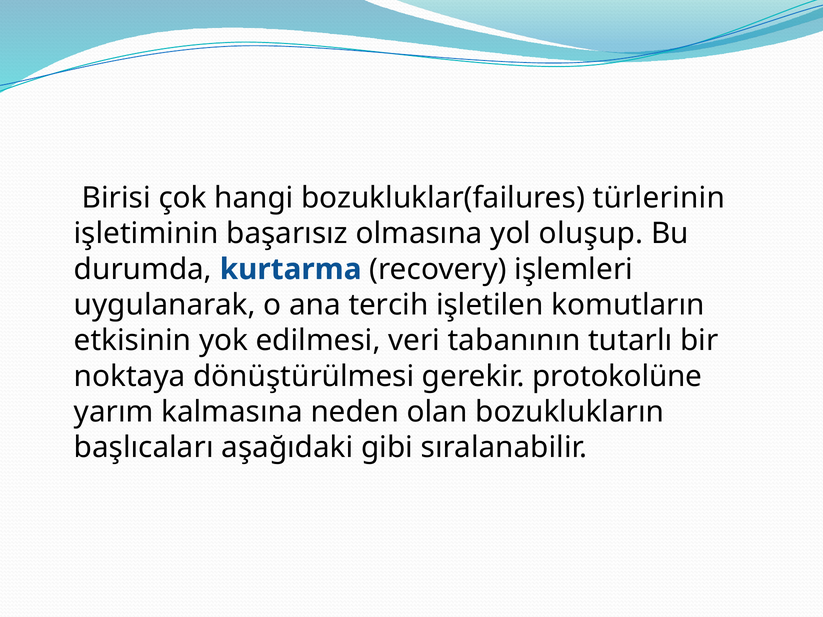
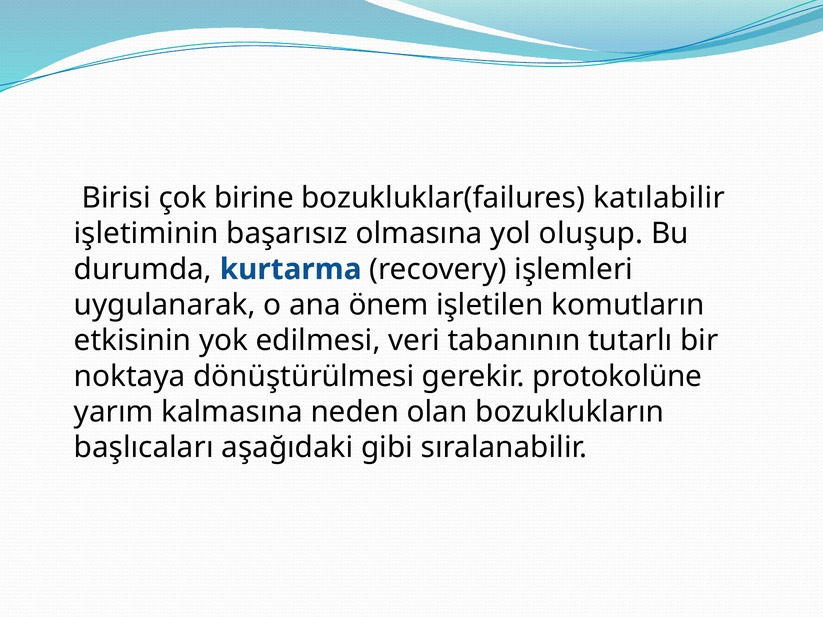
hangi: hangi -> birine
türlerinin: türlerinin -> katılabilir
tercih: tercih -> önem
